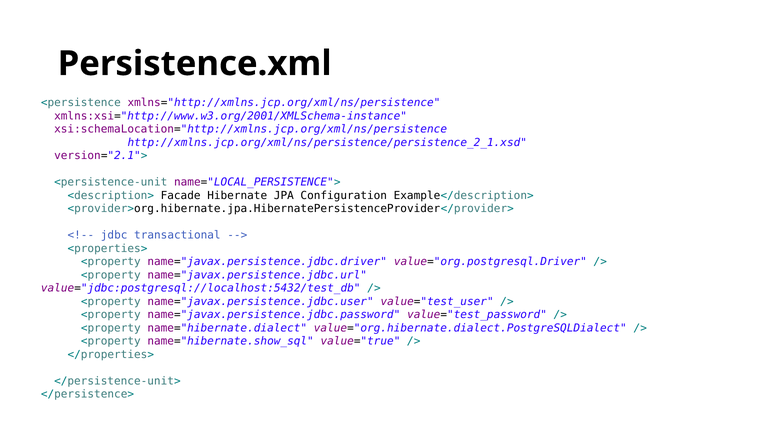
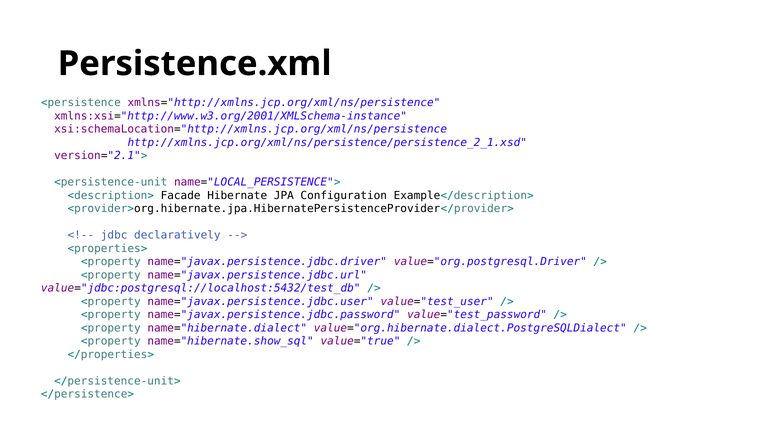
transactional: transactional -> declaratively
